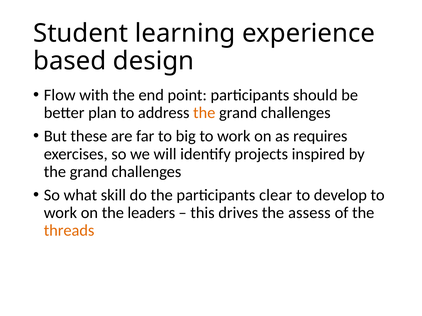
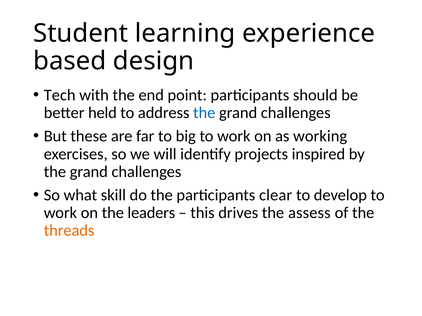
Flow: Flow -> Tech
plan: plan -> held
the at (204, 113) colour: orange -> blue
requires: requires -> working
